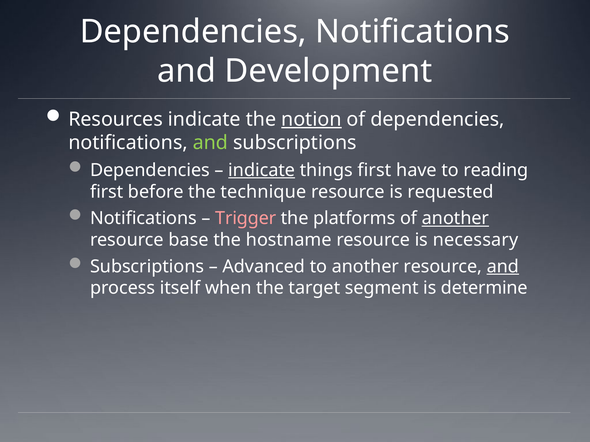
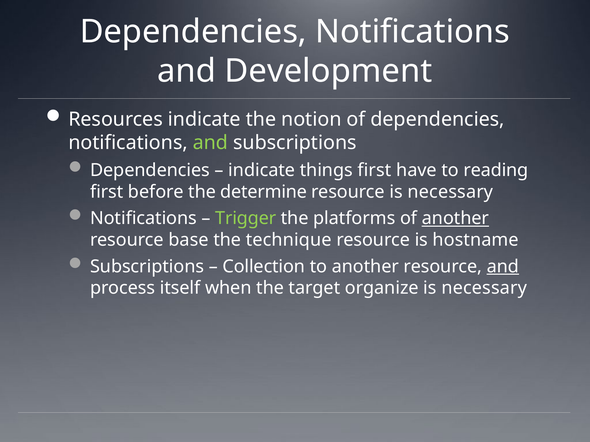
notion underline: present -> none
indicate at (262, 170) underline: present -> none
technique: technique -> determine
resource is requested: requested -> necessary
Trigger colour: pink -> light green
hostname: hostname -> technique
necessary: necessary -> hostname
Advanced: Advanced -> Collection
segment: segment -> organize
determine at (484, 288): determine -> necessary
